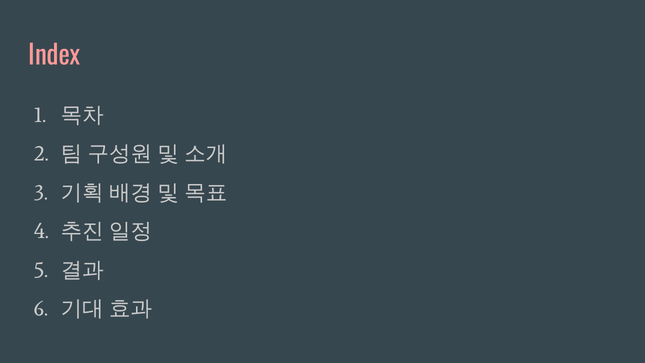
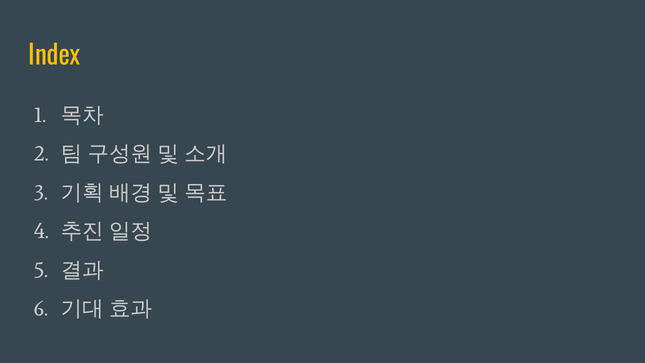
Index colour: pink -> yellow
